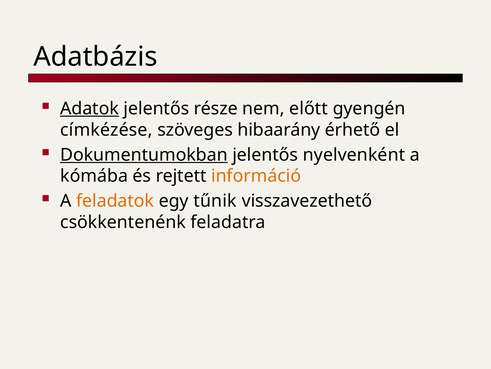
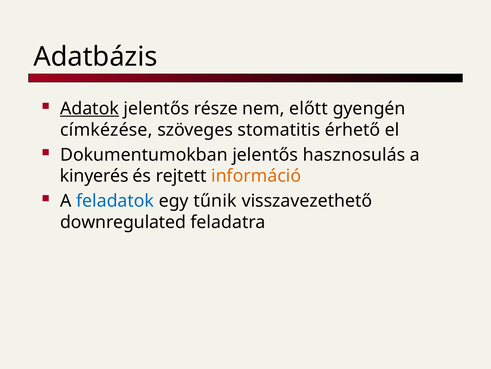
hibaarány: hibaarány -> stomatitis
Dokumentumokban underline: present -> none
nyelvenként: nyelvenként -> hasznosulás
kómába: kómába -> kinyerés
feladatok colour: orange -> blue
csökkentenénk: csökkentenénk -> downregulated
